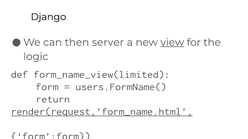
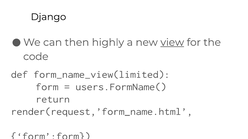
server: server -> highly
logic: logic -> code
render(request,’form_name.html underline: present -> none
